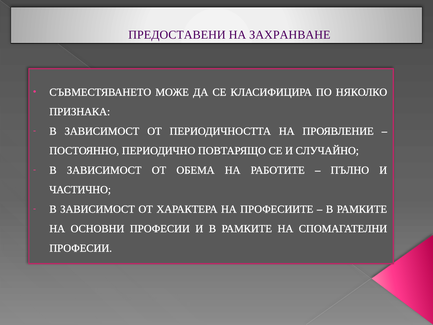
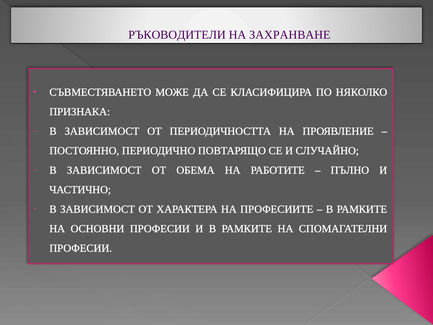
ПРЕДОСТАВЕНИ: ПРЕДОСТАВЕНИ -> РЪКОВОДИТЕЛИ
